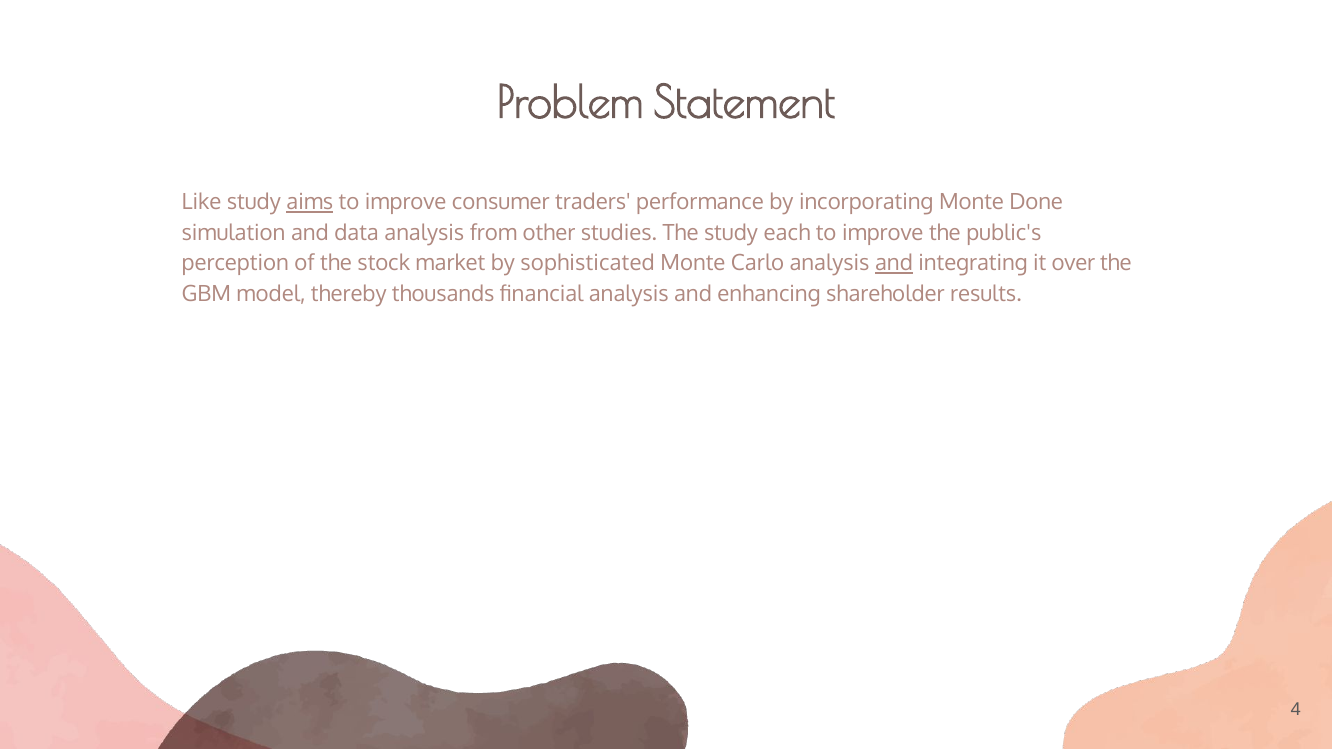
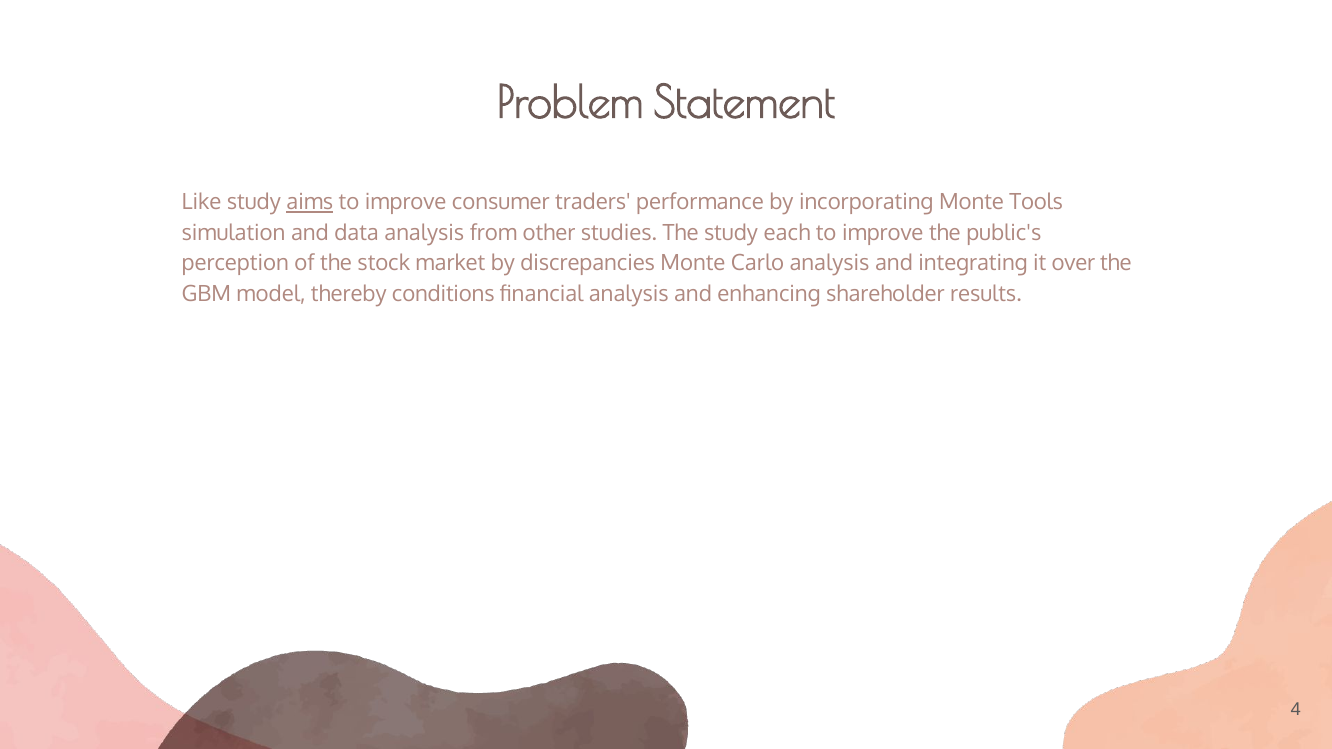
Done: Done -> Tools
sophisticated: sophisticated -> discrepancies
and at (894, 264) underline: present -> none
thousands: thousands -> conditions
